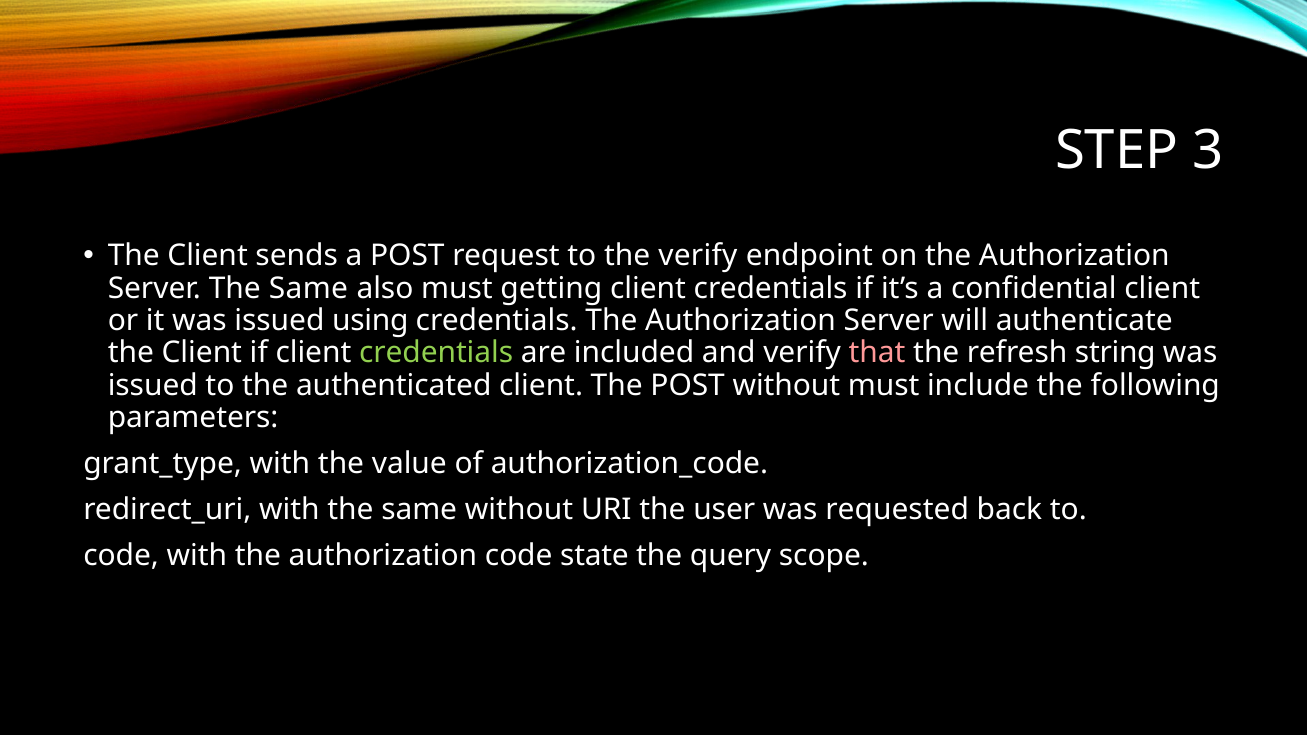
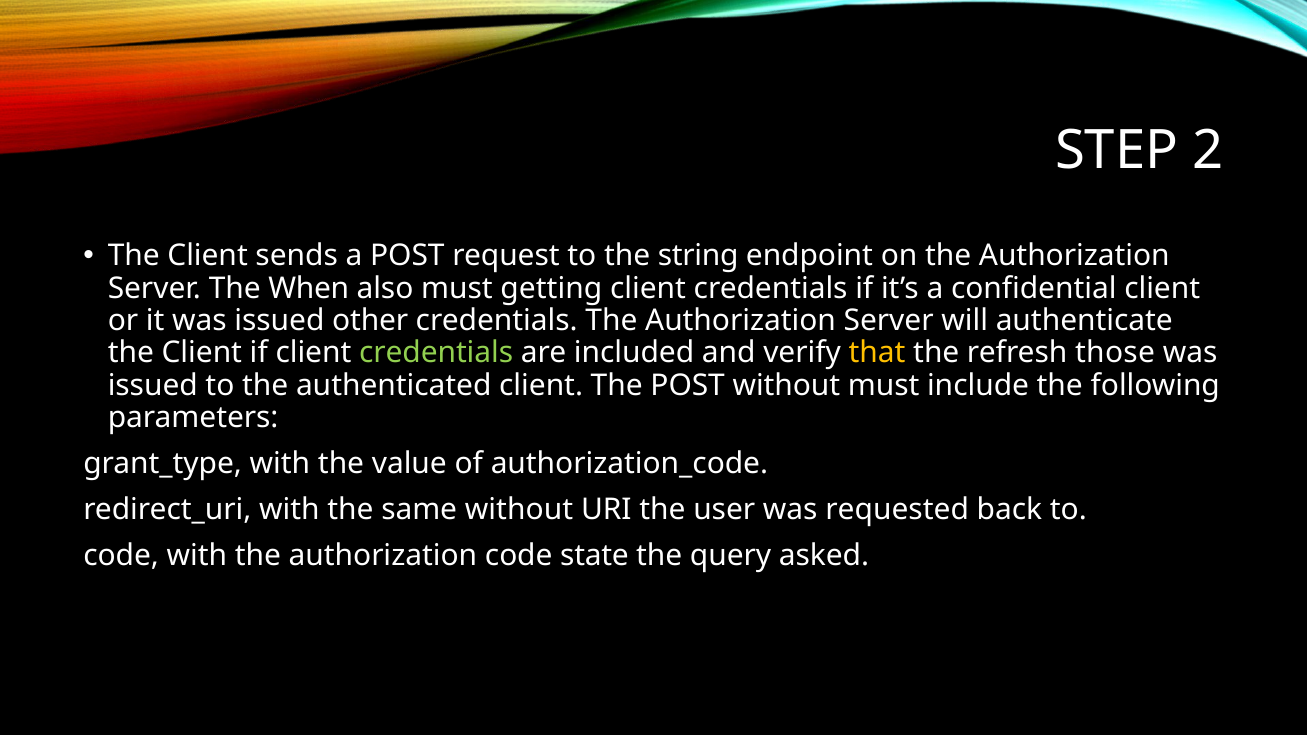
3: 3 -> 2
the verify: verify -> string
Server The Same: Same -> When
using: using -> other
that colour: pink -> yellow
string: string -> those
scope: scope -> asked
